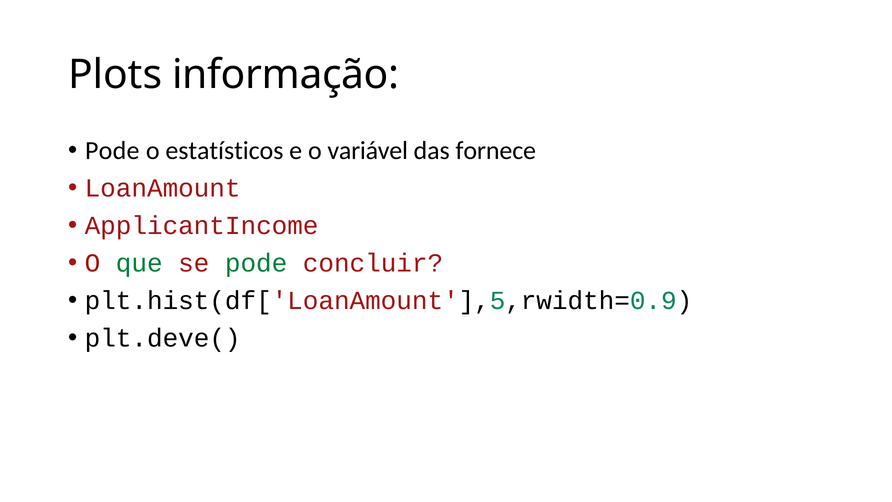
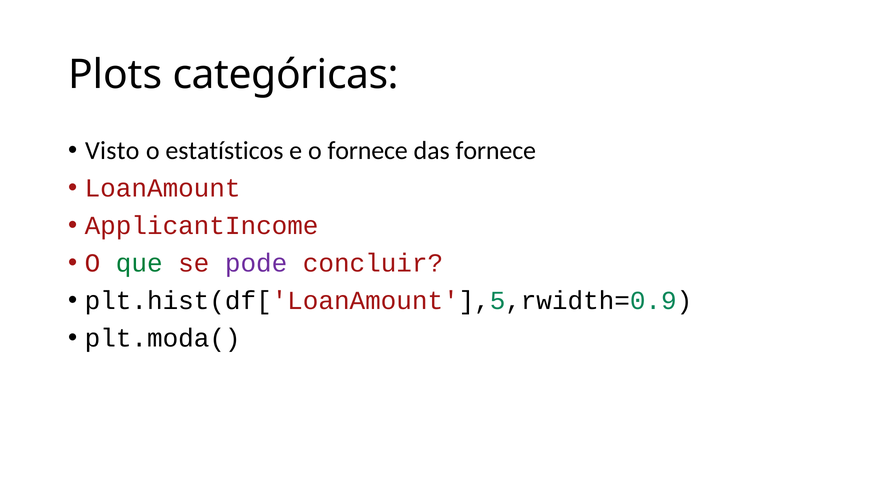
informação: informação -> categóricas
Pode at (112, 151): Pode -> Visto
o variável: variável -> fornece
pode at (256, 263) colour: green -> purple
plt.deve(: plt.deve( -> plt.moda(
